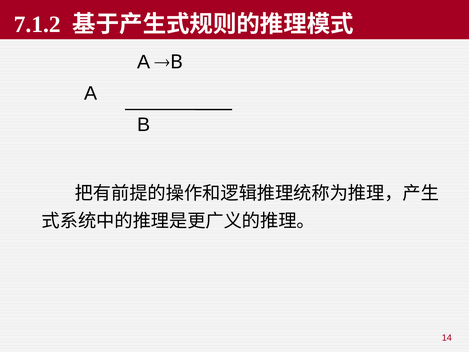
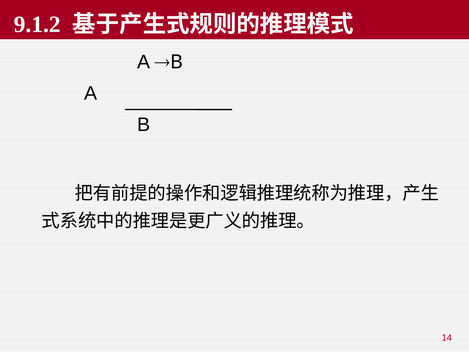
7.1.2: 7.1.2 -> 9.1.2
